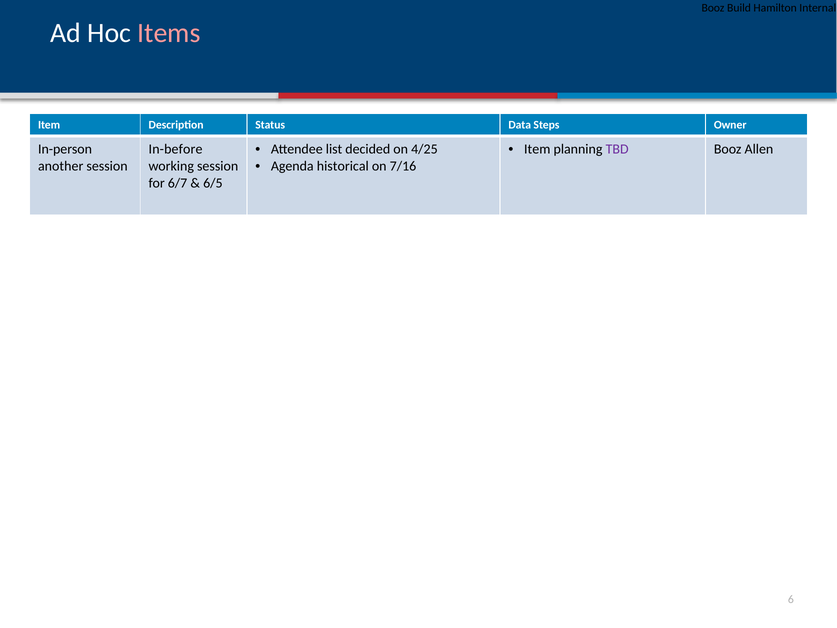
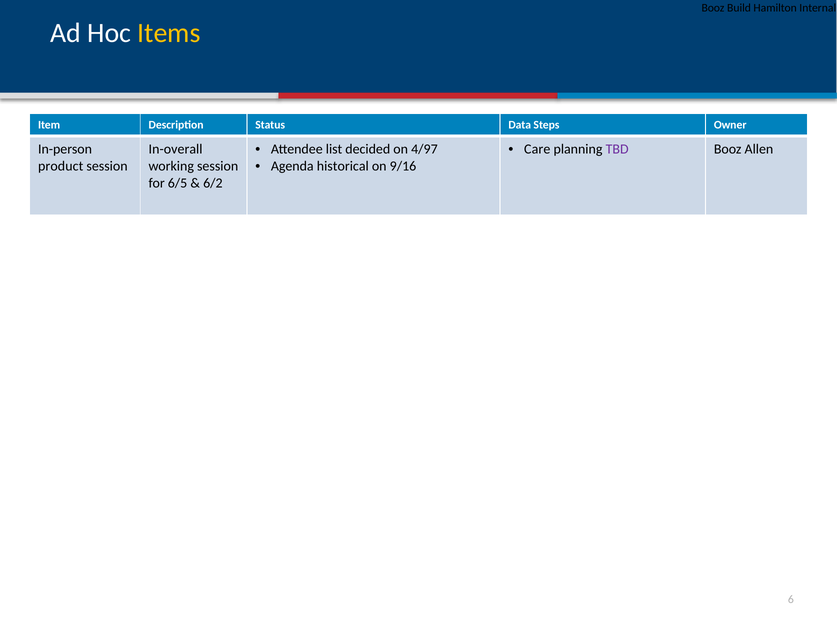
Items colour: pink -> yellow
4/25: 4/25 -> 4/97
Item at (537, 149): Item -> Care
In-before: In-before -> In-overall
7/16: 7/16 -> 9/16
another: another -> product
6/7: 6/7 -> 6/5
6/5: 6/5 -> 6/2
